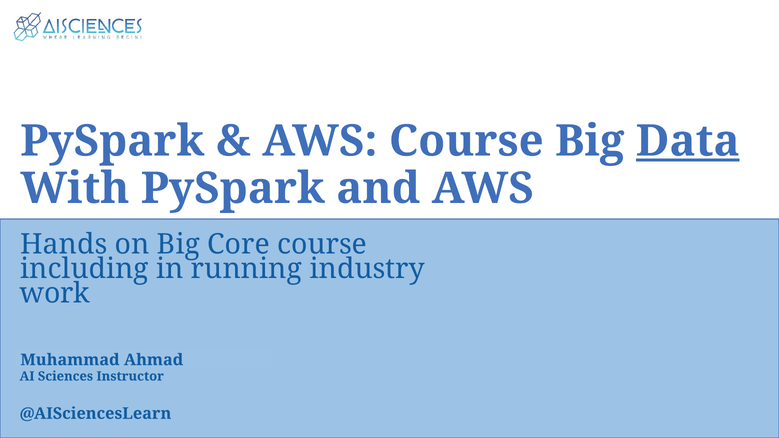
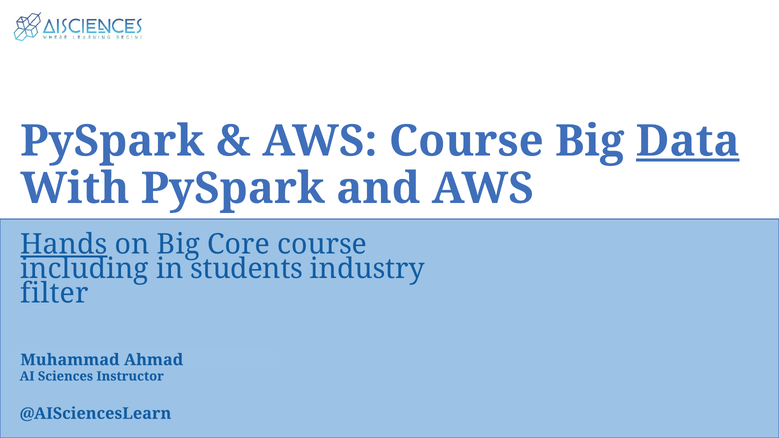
Hands underline: none -> present
running: running -> students
work: work -> filter
